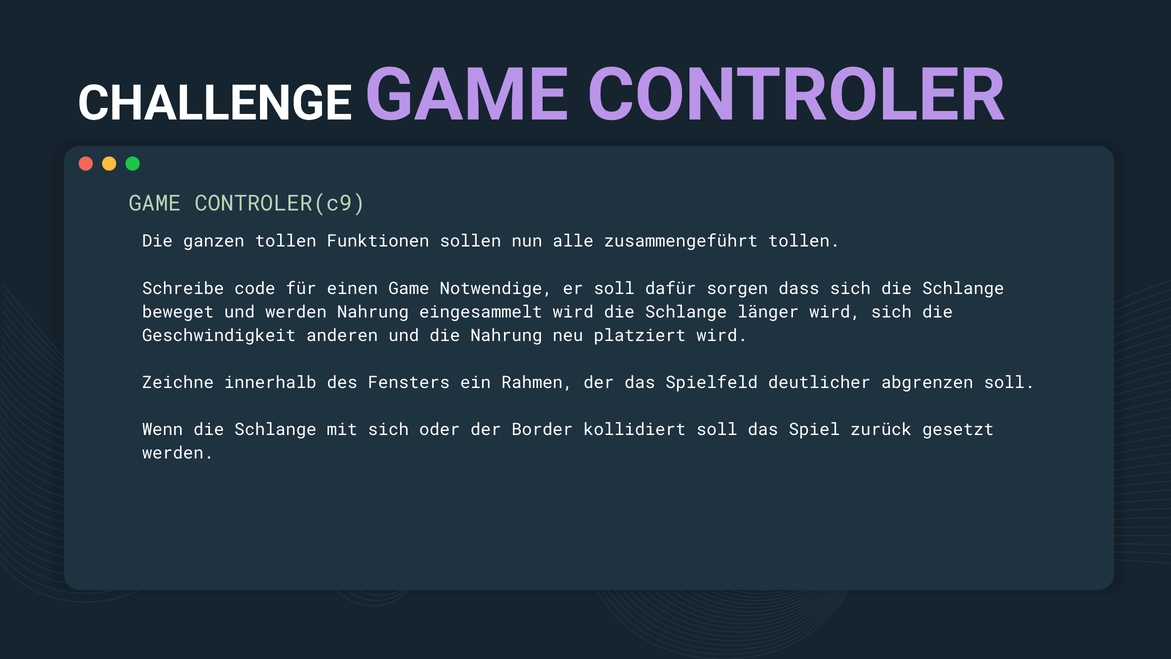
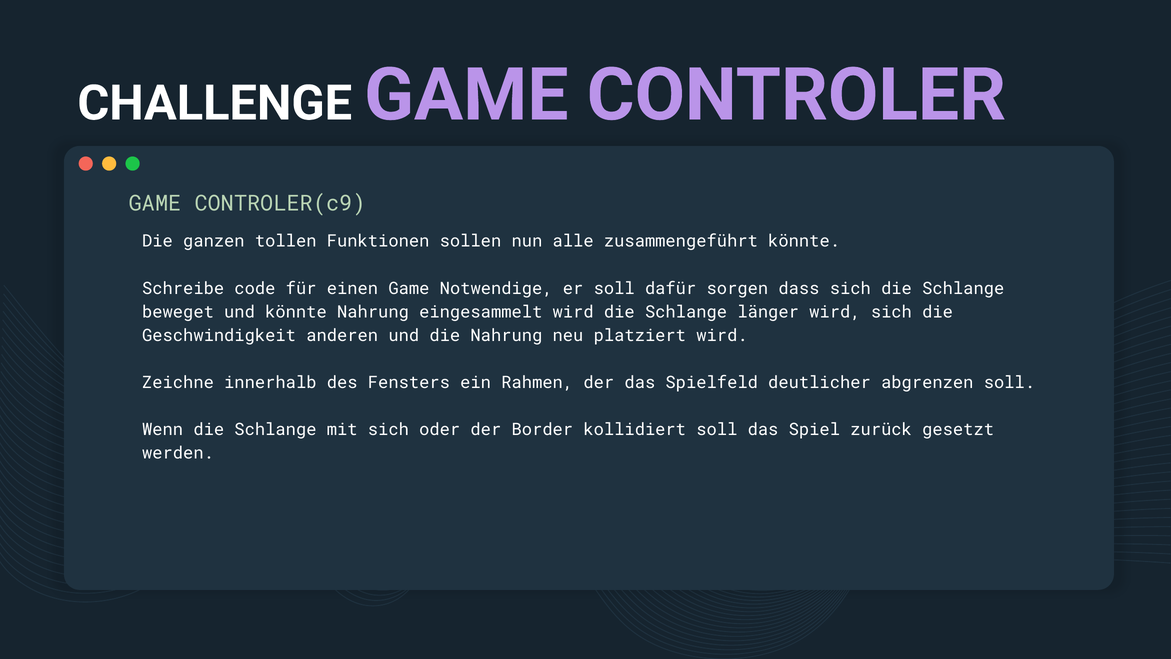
zusammengeführt tollen: tollen -> könnte
und werden: werden -> könnte
